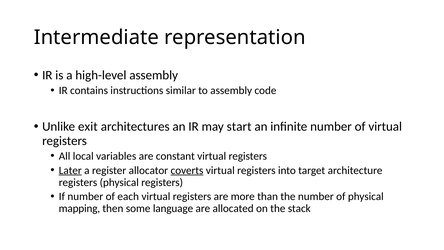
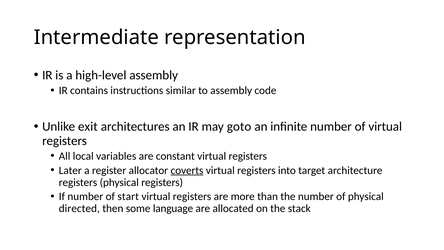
start: start -> goto
Later underline: present -> none
each: each -> start
mapping: mapping -> directed
